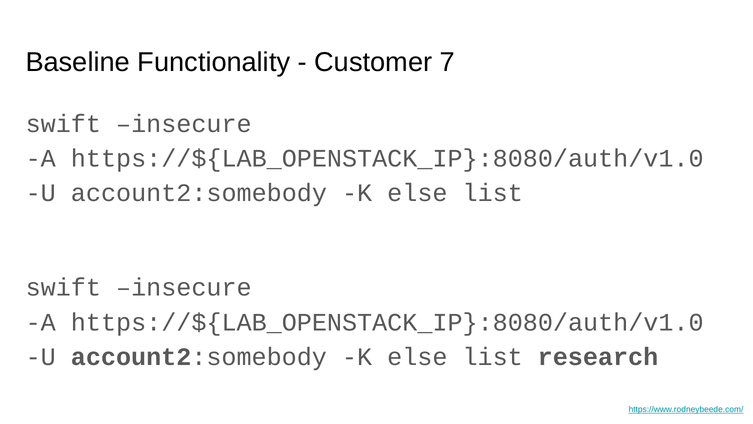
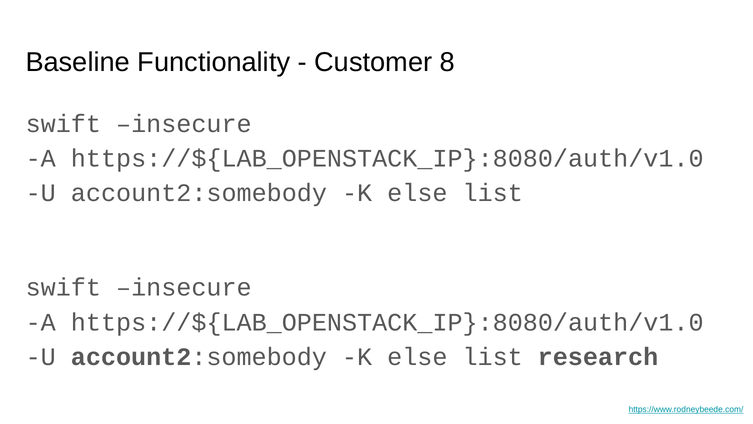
7: 7 -> 8
